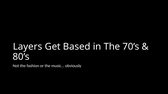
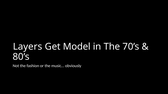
Based: Based -> Model
